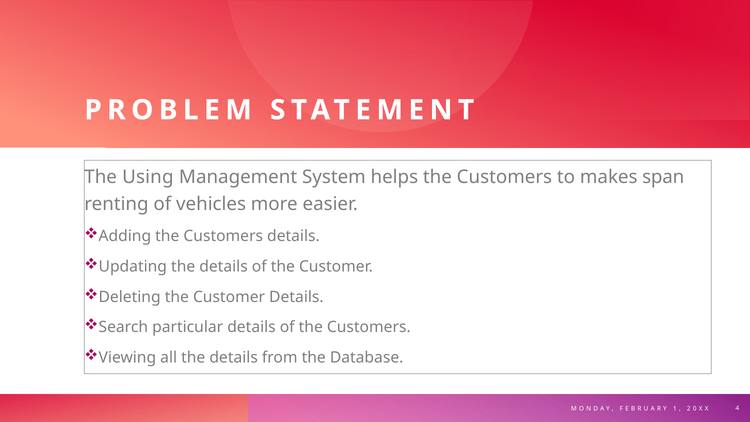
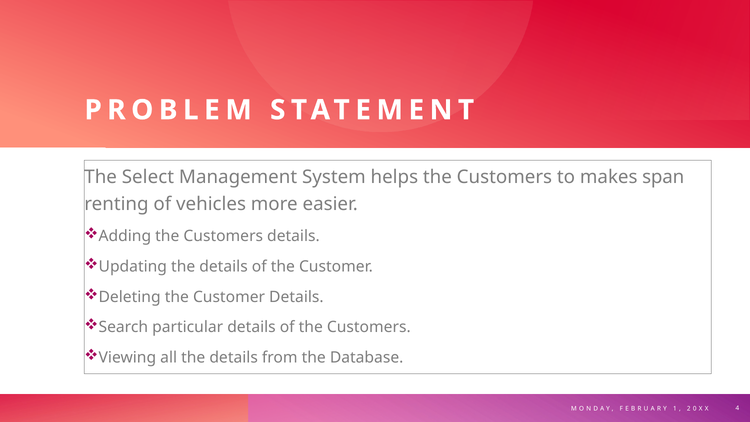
Using: Using -> Select
